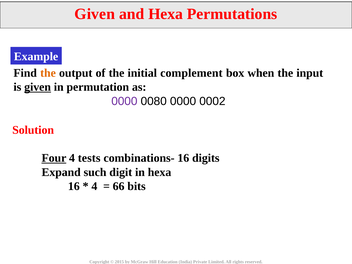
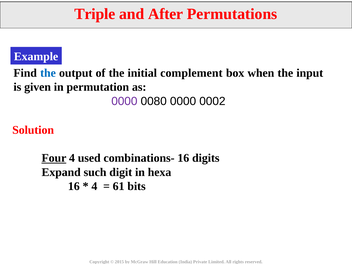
Given at (95, 14): Given -> Triple
and Hexa: Hexa -> After
the at (48, 73) colour: orange -> blue
given at (38, 87) underline: present -> none
tests: tests -> used
66: 66 -> 61
